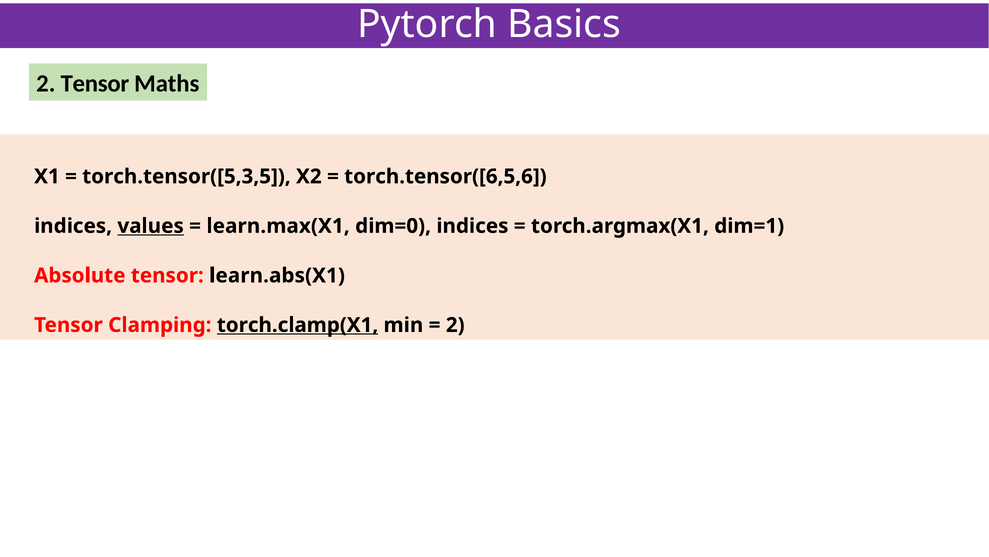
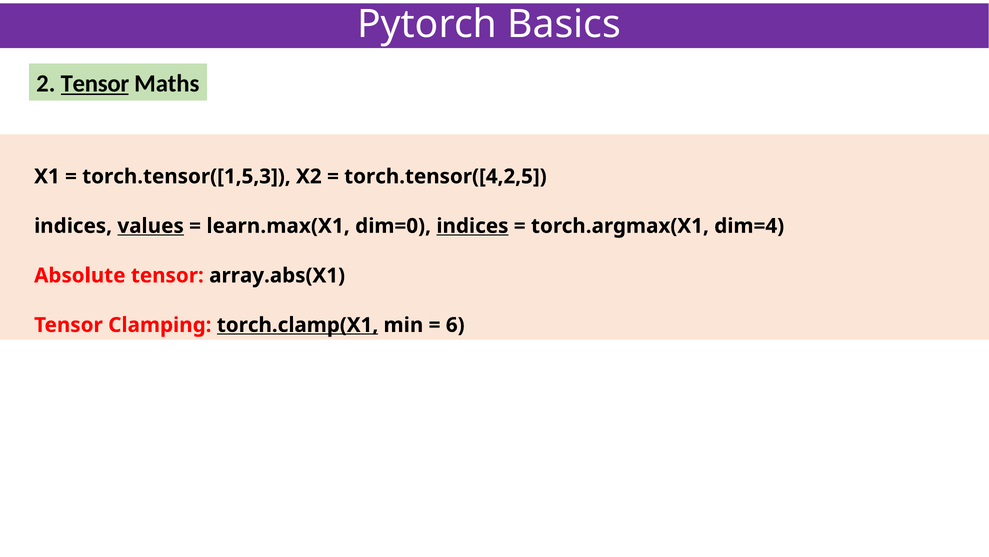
Tensor at (95, 84) underline: none -> present
torch.tensor([5,3,5: torch.tensor([5,3,5 -> torch.tensor([1,5,3
torch.tensor([6,5,6: torch.tensor([6,5,6 -> torch.tensor([4,2,5
indices at (472, 226) underline: none -> present
dim=1: dim=1 -> dim=4
learn.abs(X1: learn.abs(X1 -> array.abs(X1
2 at (455, 325): 2 -> 6
